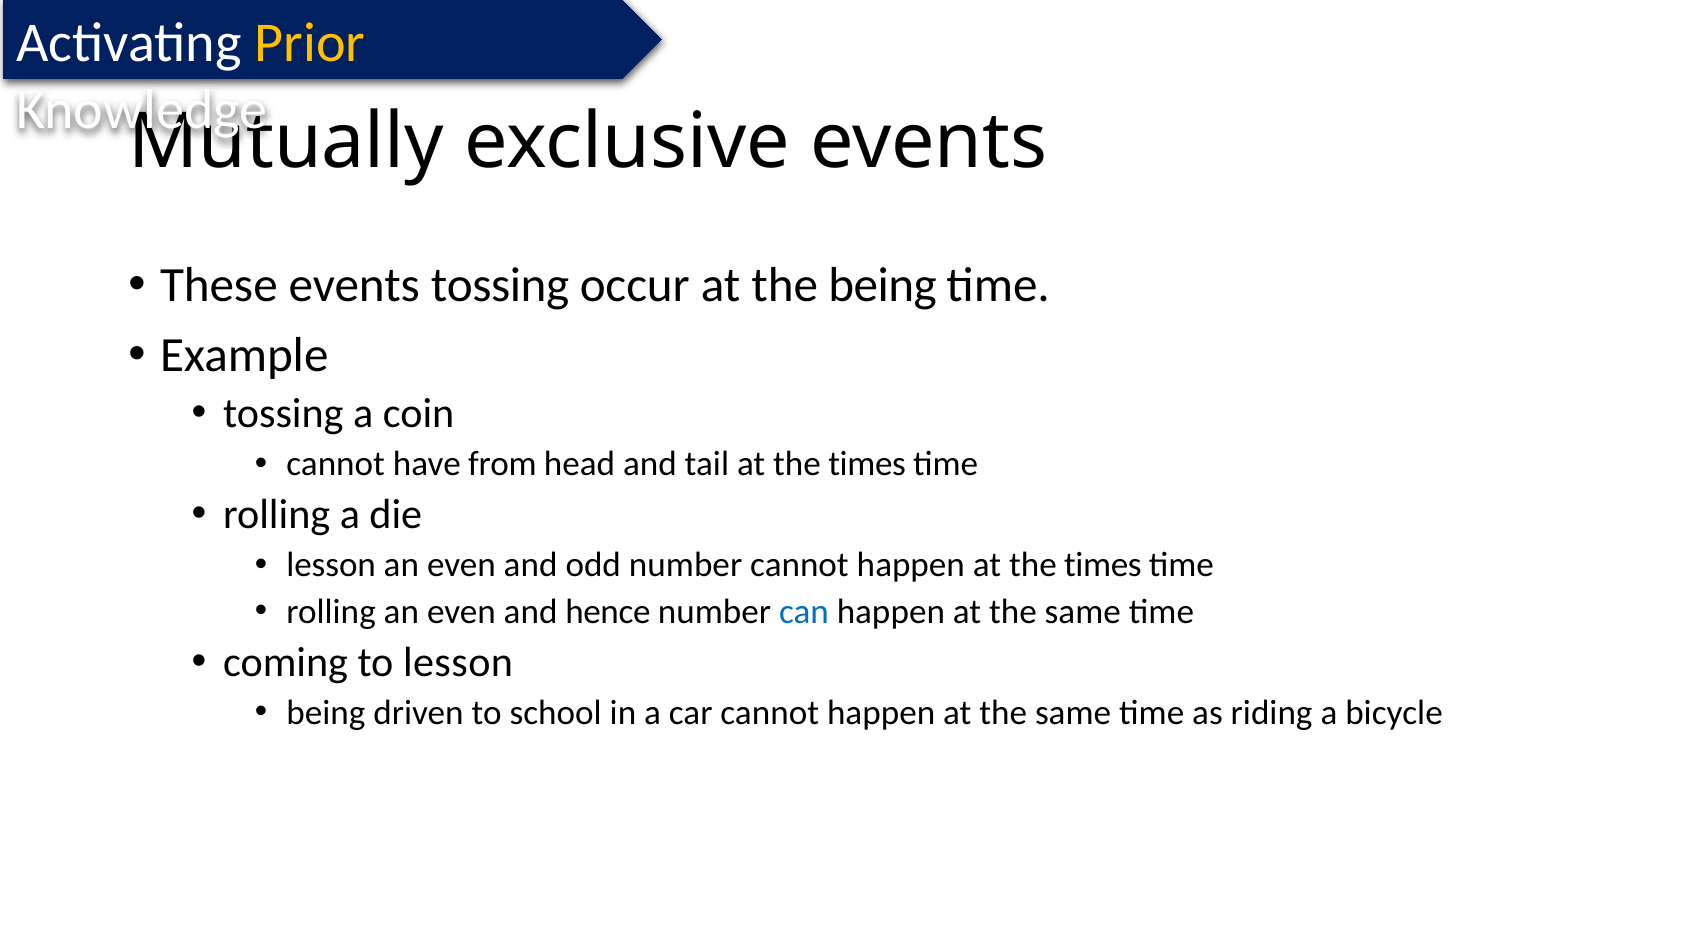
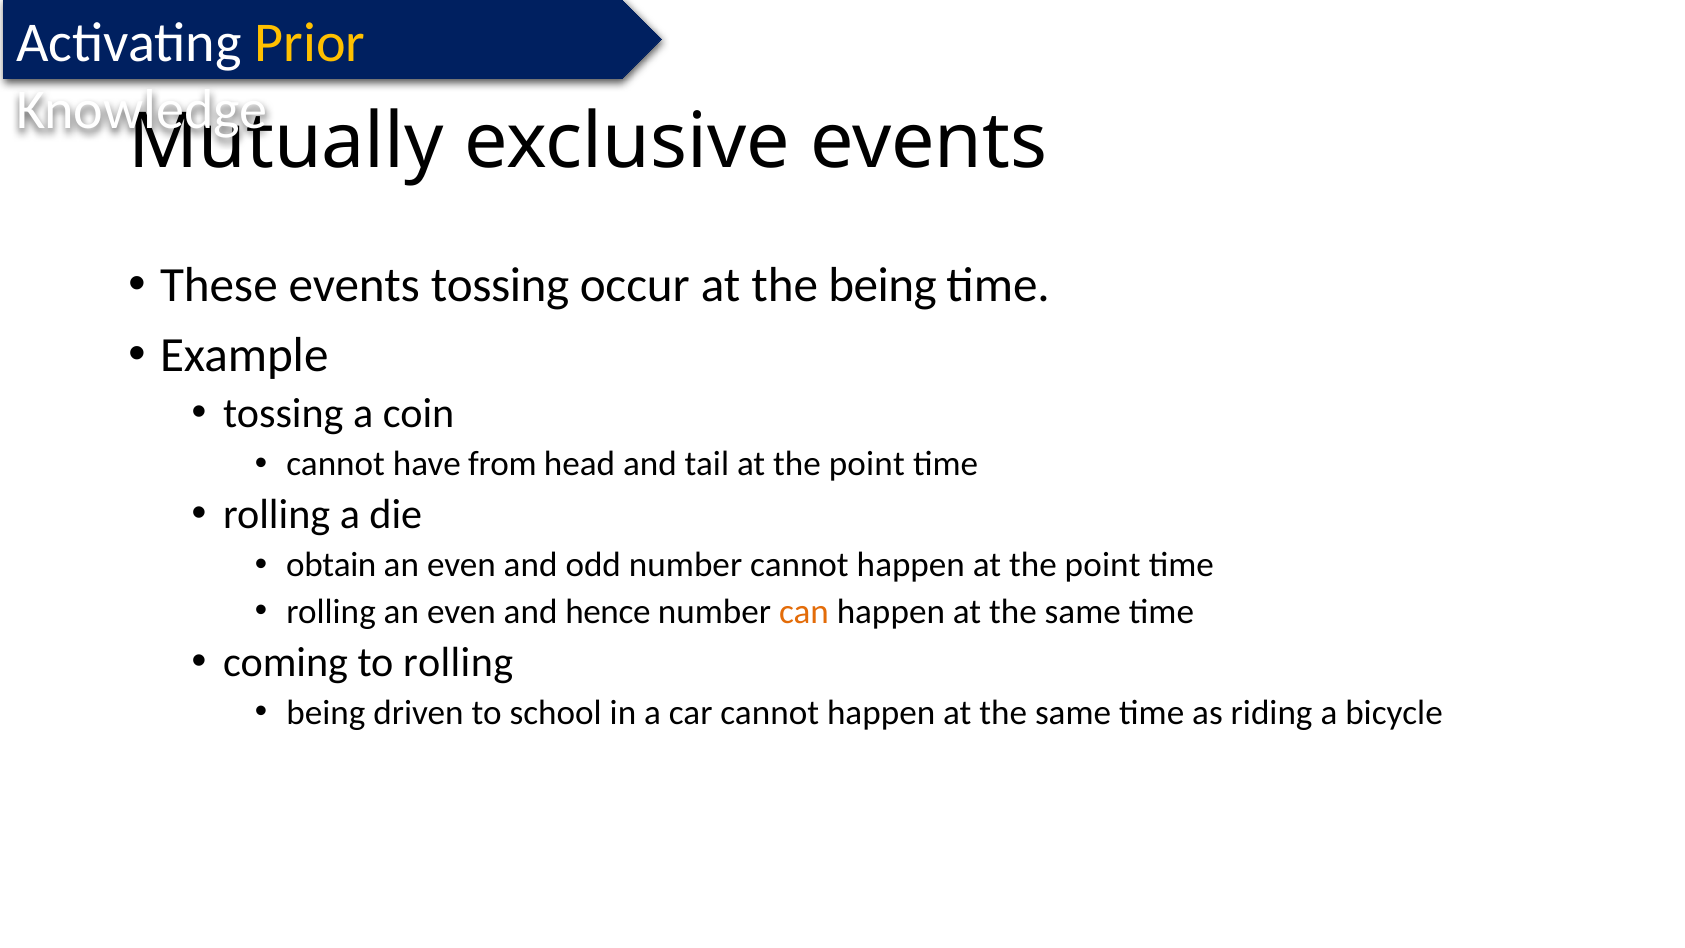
tail at the times: times -> point
lesson at (331, 565): lesson -> obtain
happen at the times: times -> point
can colour: blue -> orange
to lesson: lesson -> rolling
